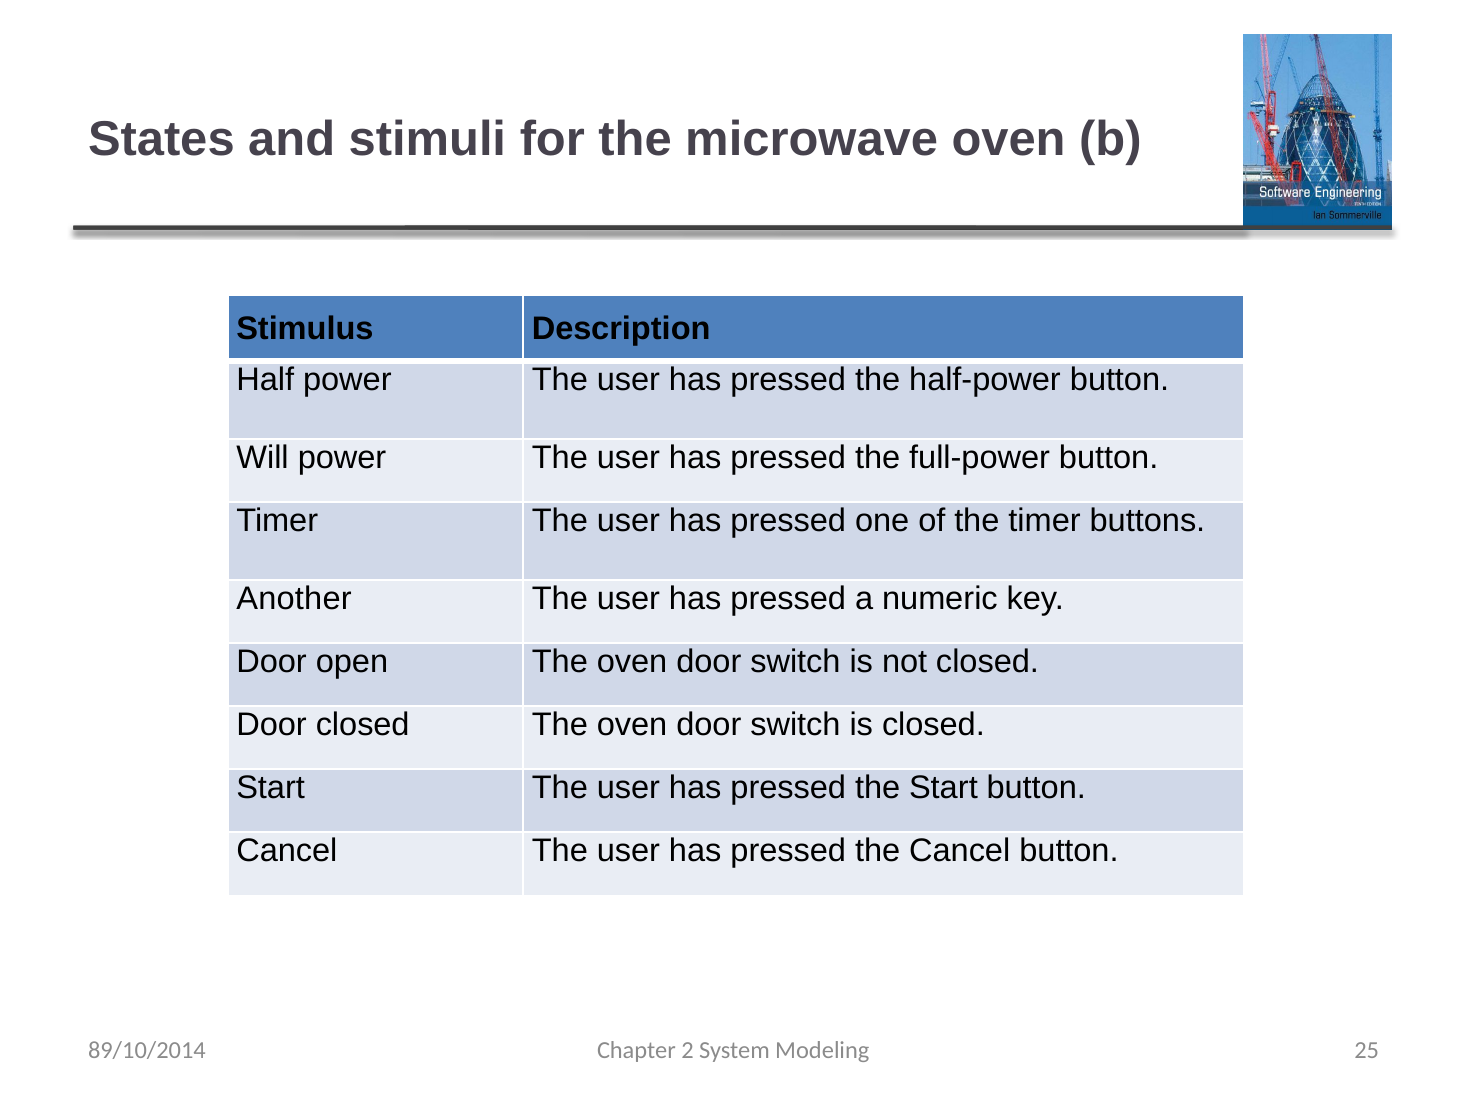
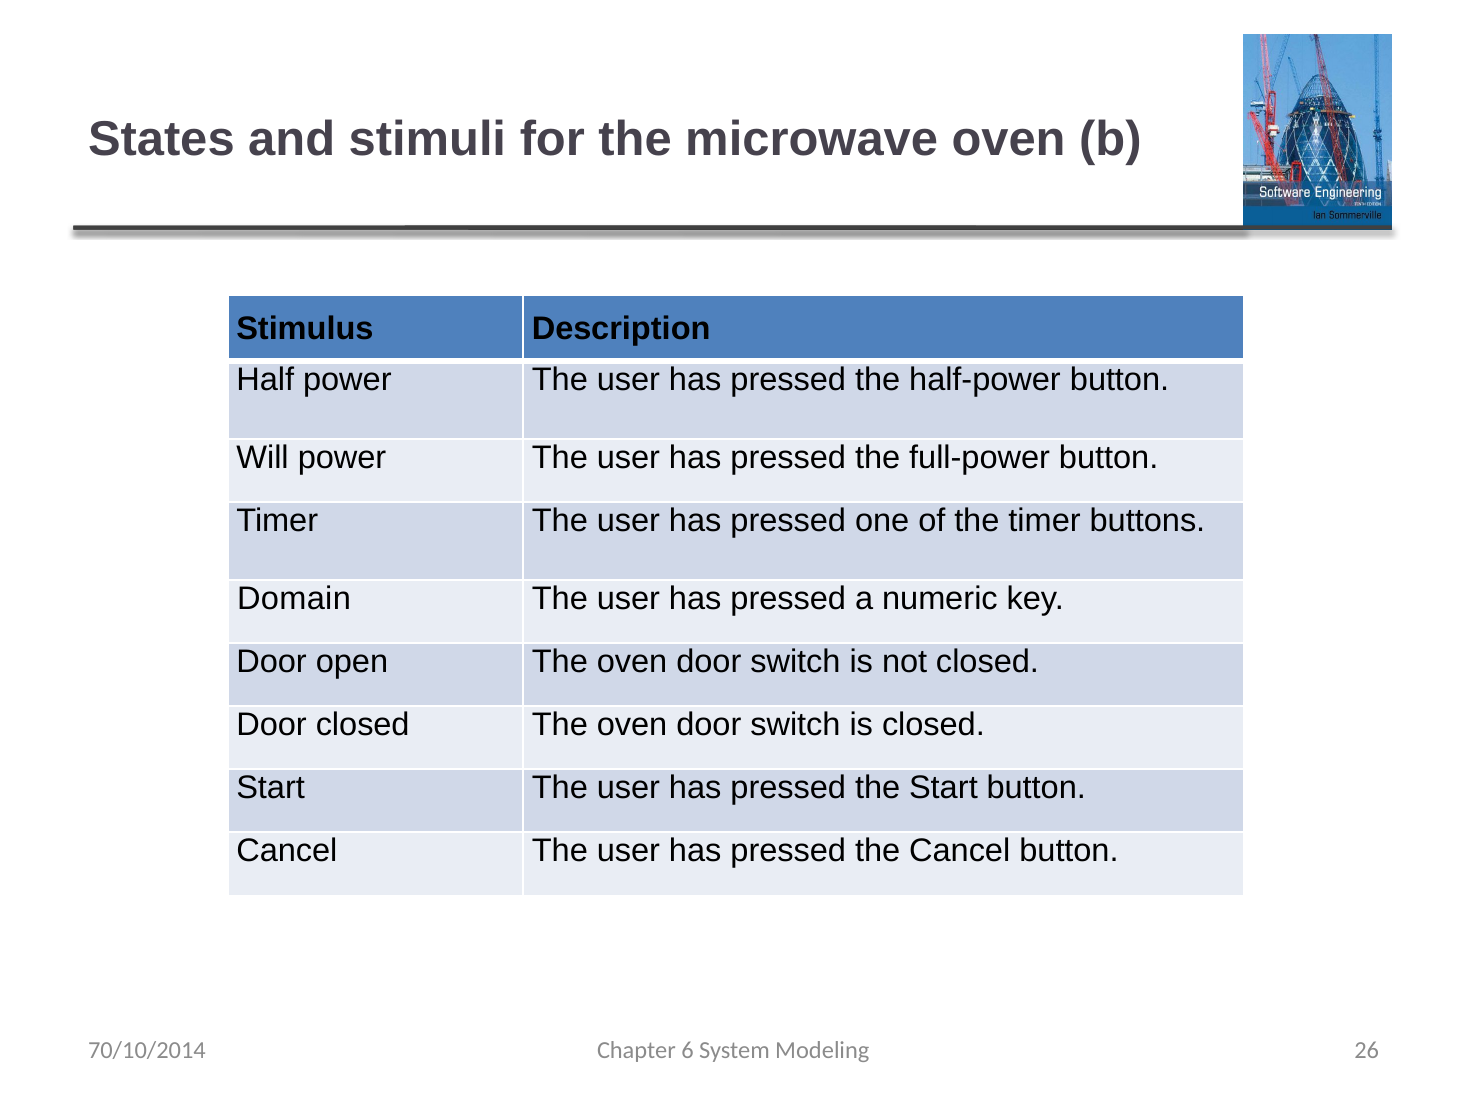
Another: Another -> Domain
89/10/2014: 89/10/2014 -> 70/10/2014
2: 2 -> 6
25: 25 -> 26
